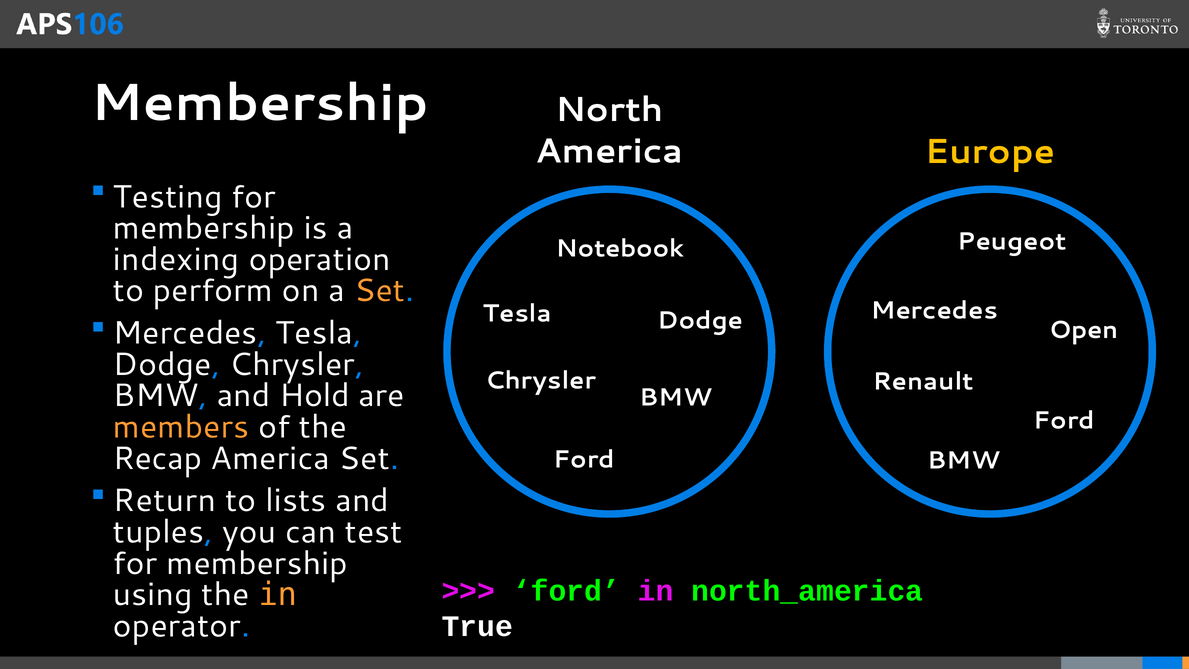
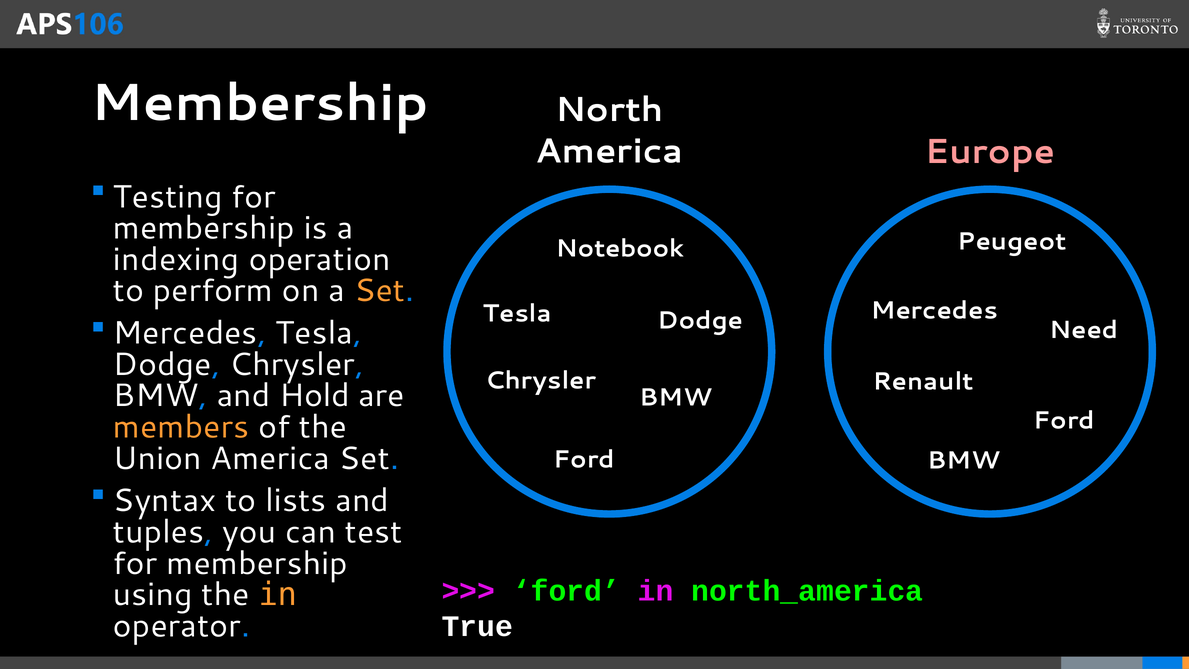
Europe colour: yellow -> pink
Open: Open -> Need
Recap: Recap -> Union
Return: Return -> Syntax
